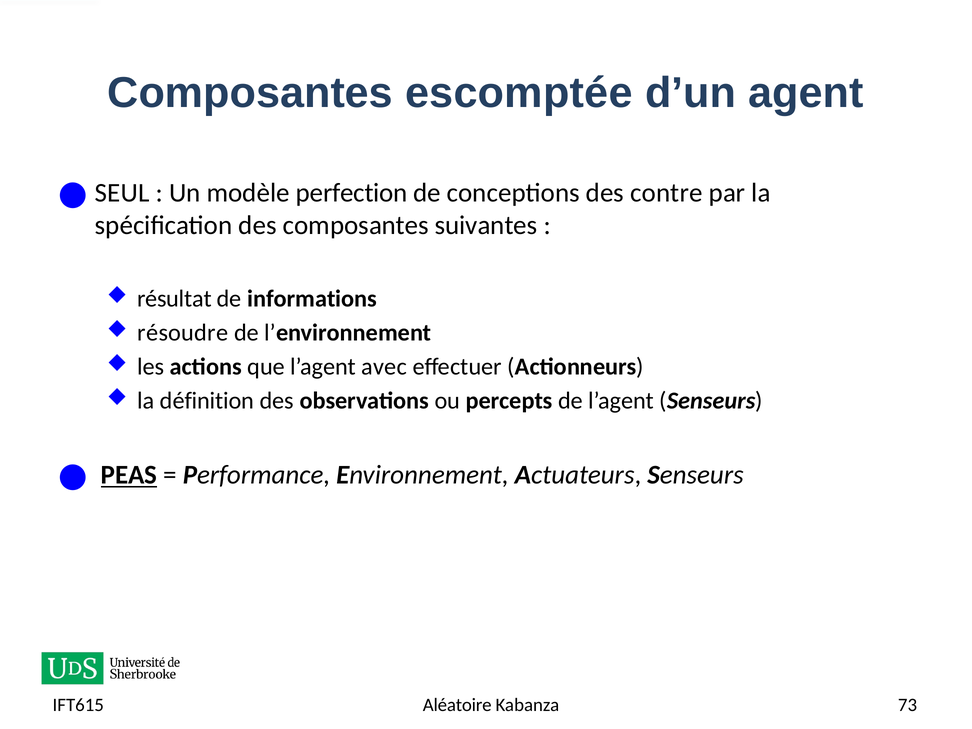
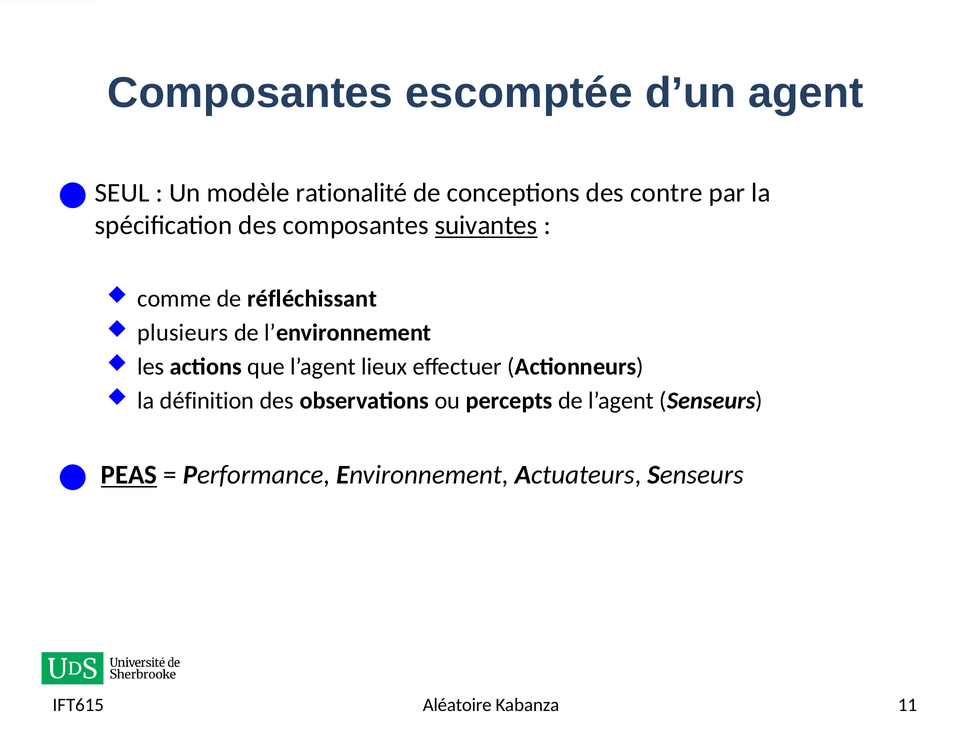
perfection: perfection -> rationalité
suivantes underline: none -> present
résultat: résultat -> comme
informations: informations -> réfléchissant
résoudre: résoudre -> plusieurs
avec: avec -> lieux
73: 73 -> 11
